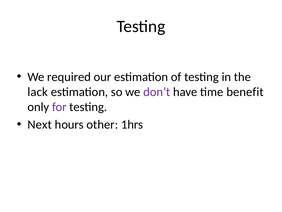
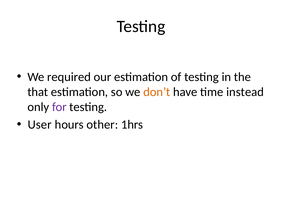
lack: lack -> that
don’t colour: purple -> orange
benefit: benefit -> instead
Next: Next -> User
